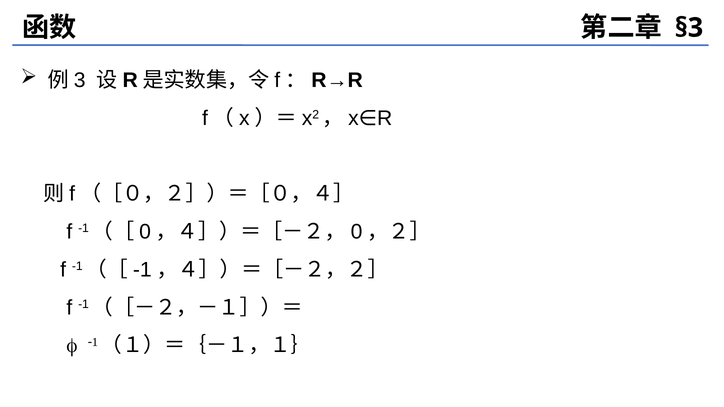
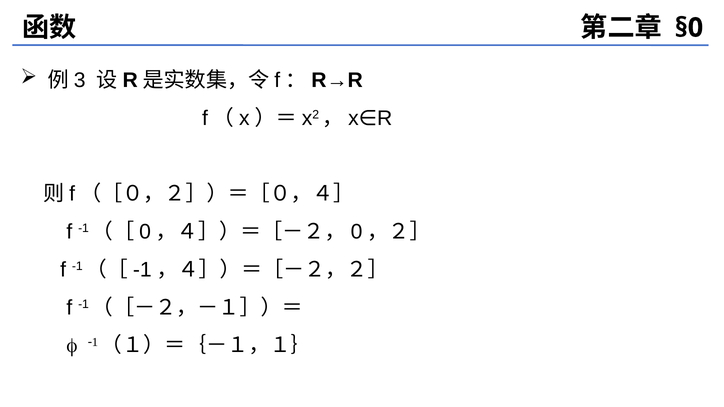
§3: §3 -> §0
